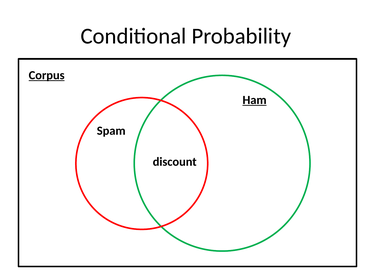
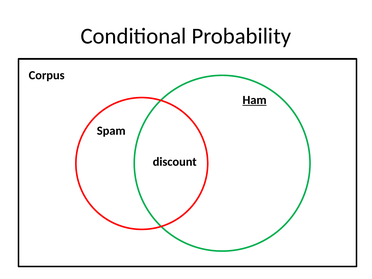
Corpus underline: present -> none
